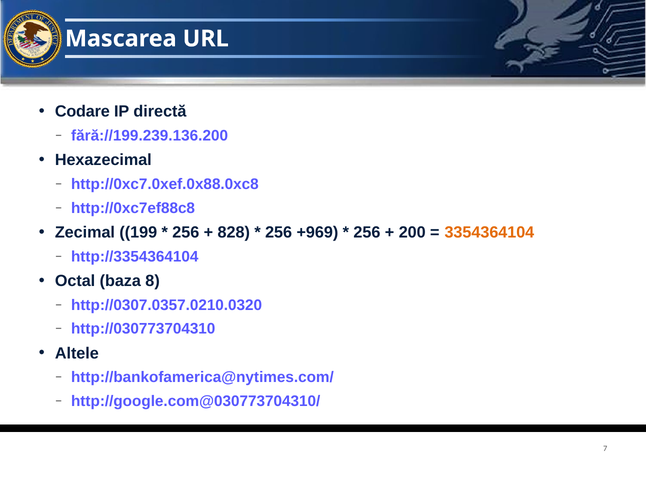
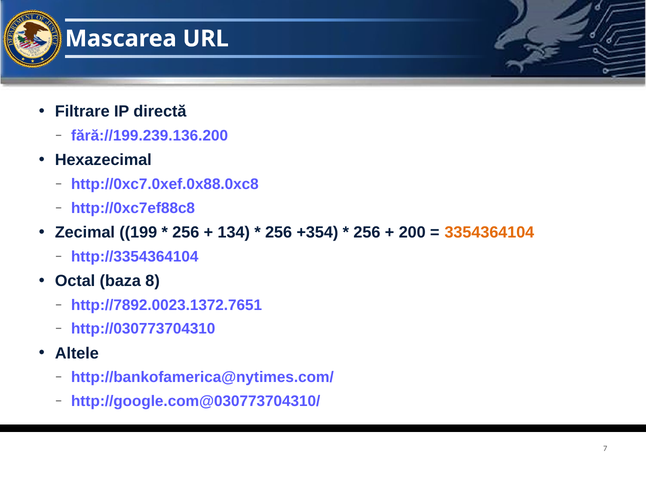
Codare: Codare -> Filtrare
828: 828 -> 134
+969: +969 -> +354
http://0307.0357.0210.0320: http://0307.0357.0210.0320 -> http://7892.0023.1372.7651
